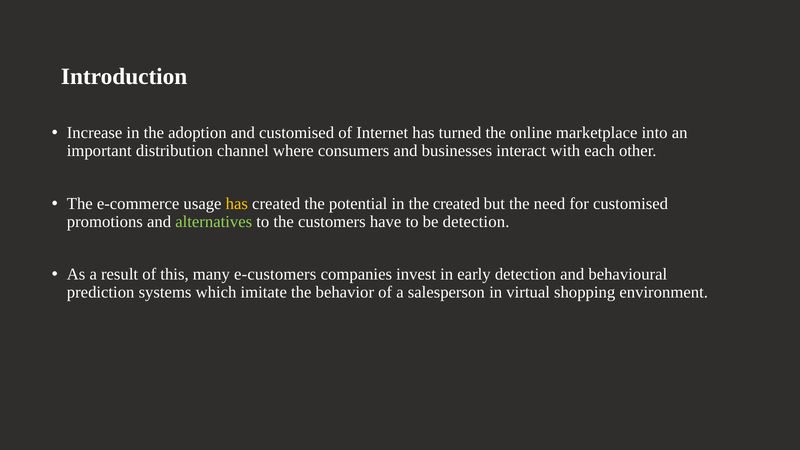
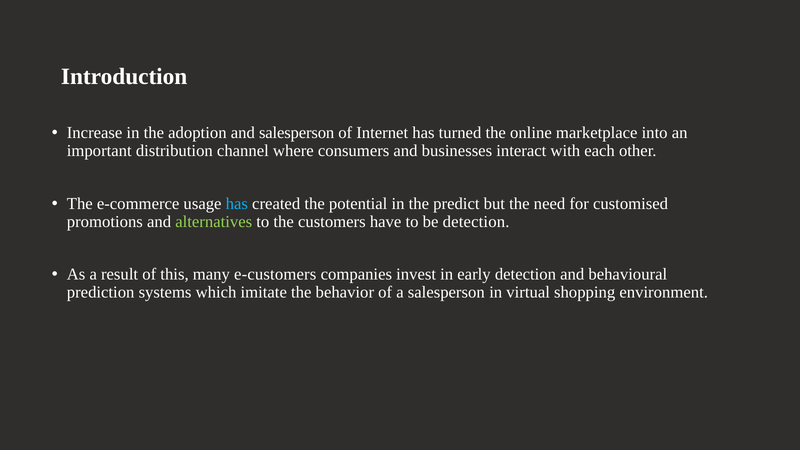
and customised: customised -> salesperson
has at (237, 204) colour: yellow -> light blue
the created: created -> predict
